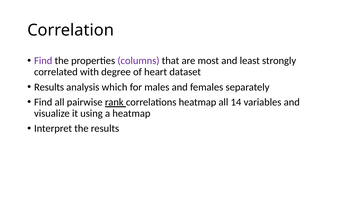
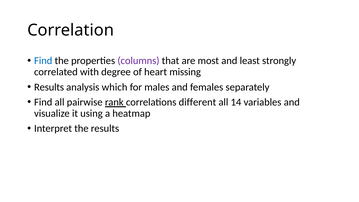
Find at (43, 61) colour: purple -> blue
dataset: dataset -> missing
correlations heatmap: heatmap -> different
